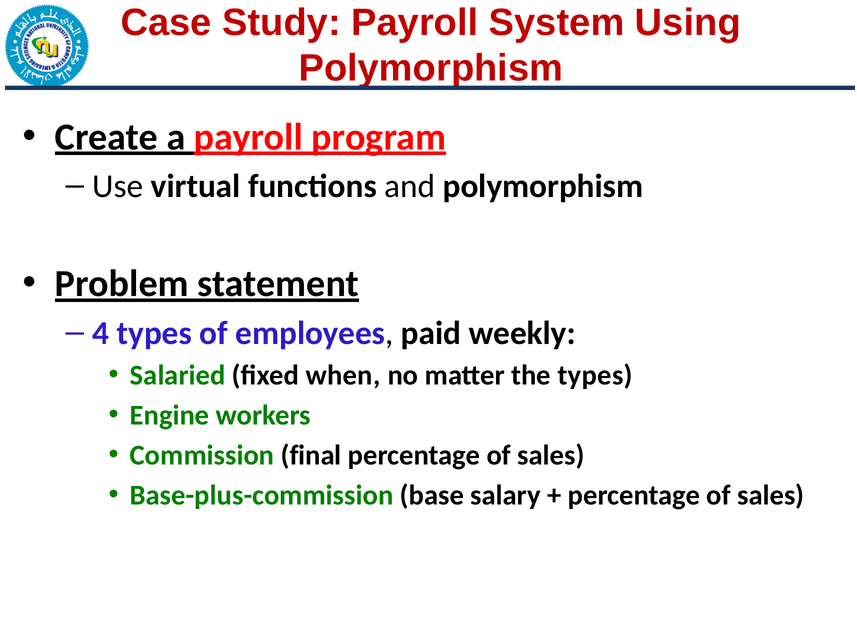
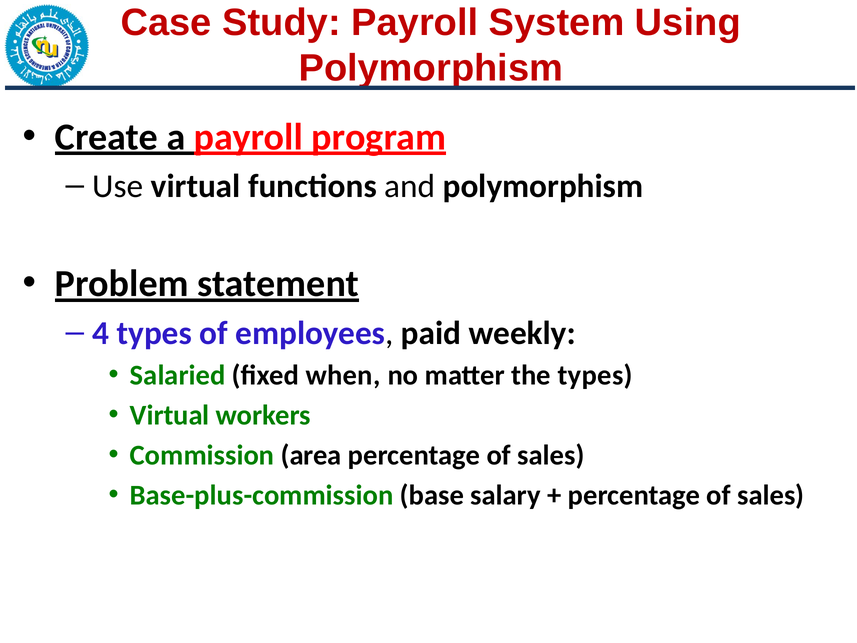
Engine at (170, 415): Engine -> Virtual
final: final -> area
